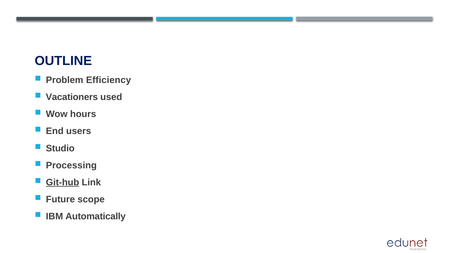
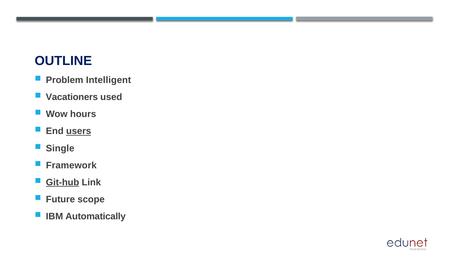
Efficiency: Efficiency -> Intelligent
users underline: none -> present
Studio: Studio -> Single
Processing: Processing -> Framework
